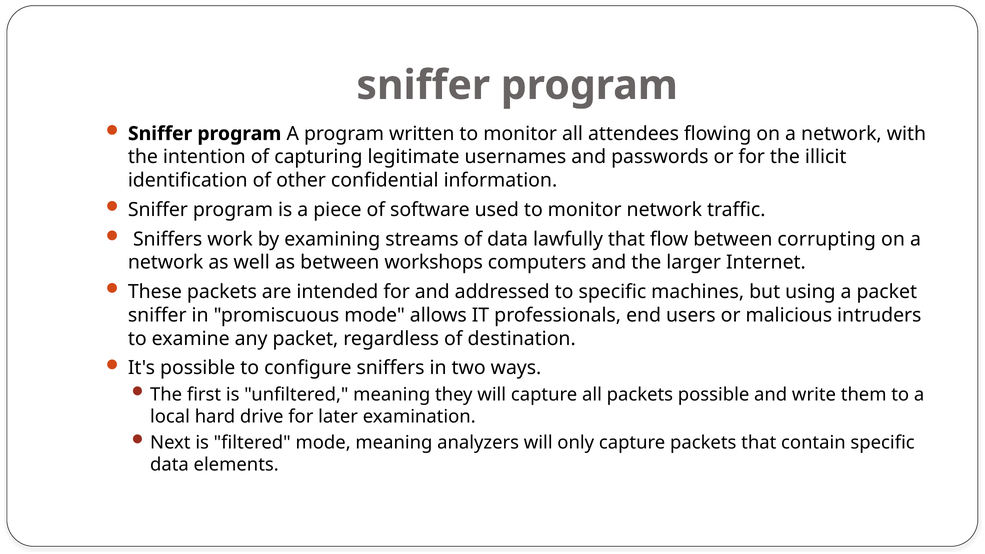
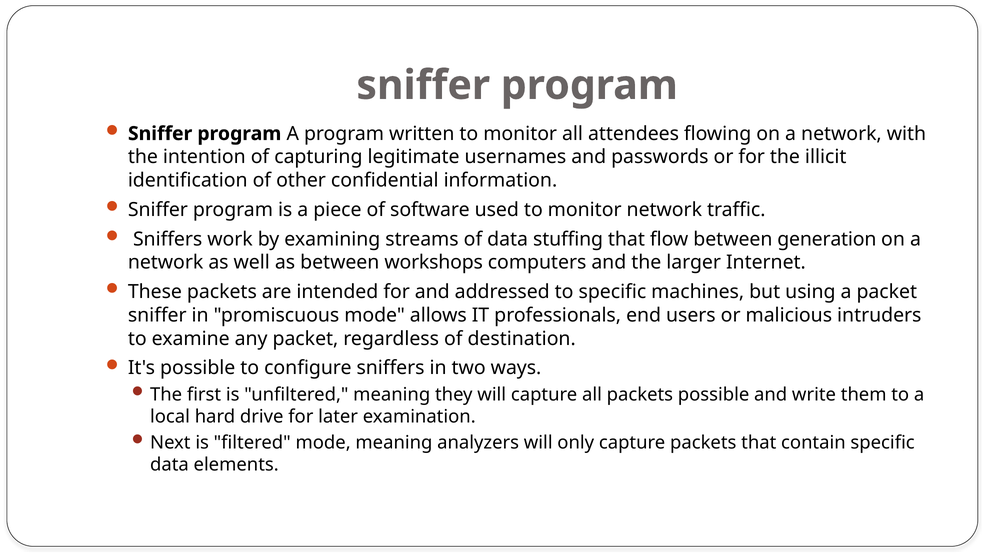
lawfully: lawfully -> stuffing
corrupting: corrupting -> generation
